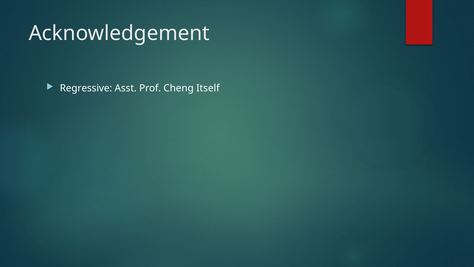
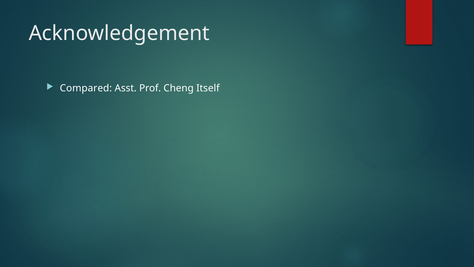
Regressive: Regressive -> Compared
